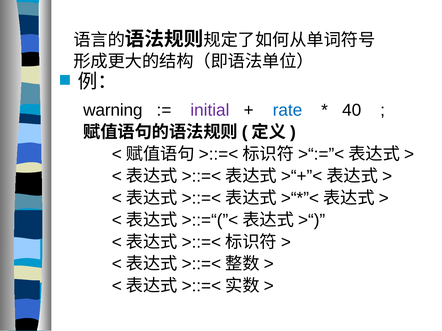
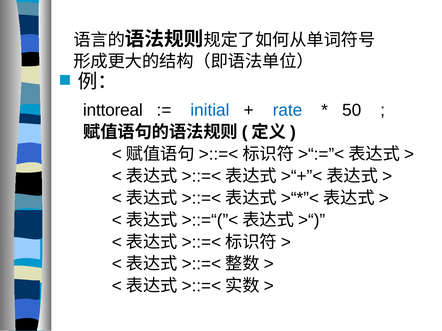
warning: warning -> inttoreal
initial colour: purple -> blue
40: 40 -> 50
